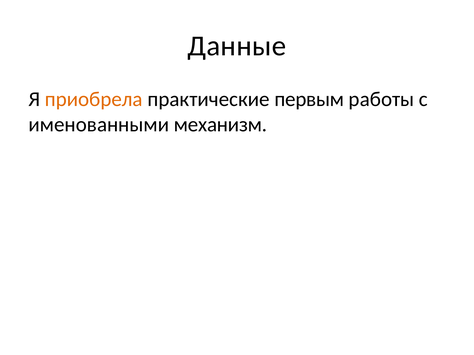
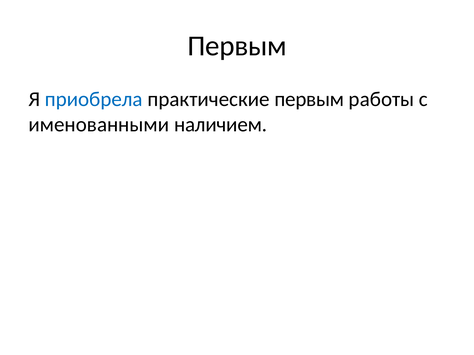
Данные at (237, 46): Данные -> Первым
приобрела colour: orange -> blue
механизм: механизм -> наличием
